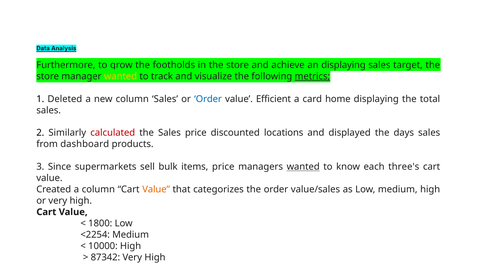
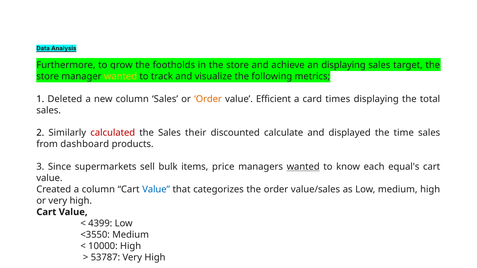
metrics underline: present -> none
Order at (208, 99) colour: blue -> orange
home: home -> times
Sales price: price -> their
locations: locations -> calculate
days: days -> time
three's: three's -> equal's
Value at (156, 190) colour: orange -> blue
1800: 1800 -> 4399
<2254: <2254 -> <3550
87342: 87342 -> 53787
